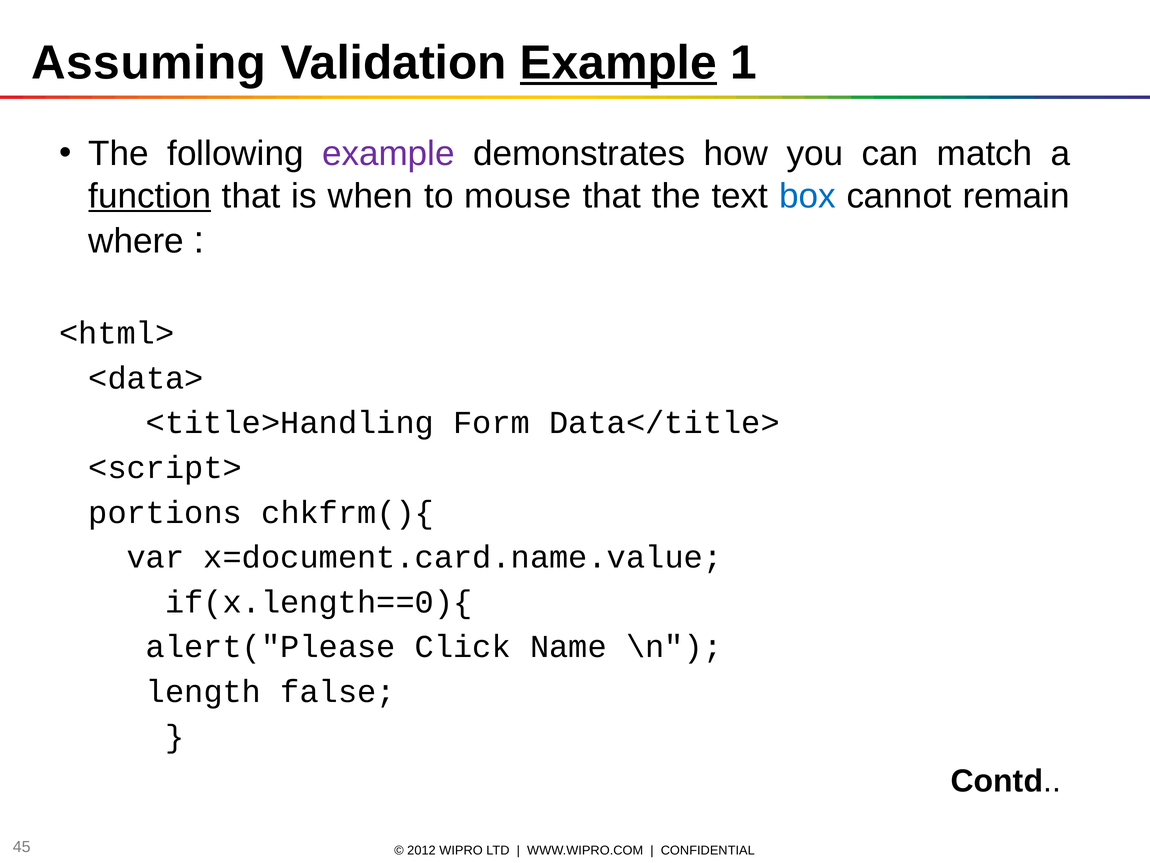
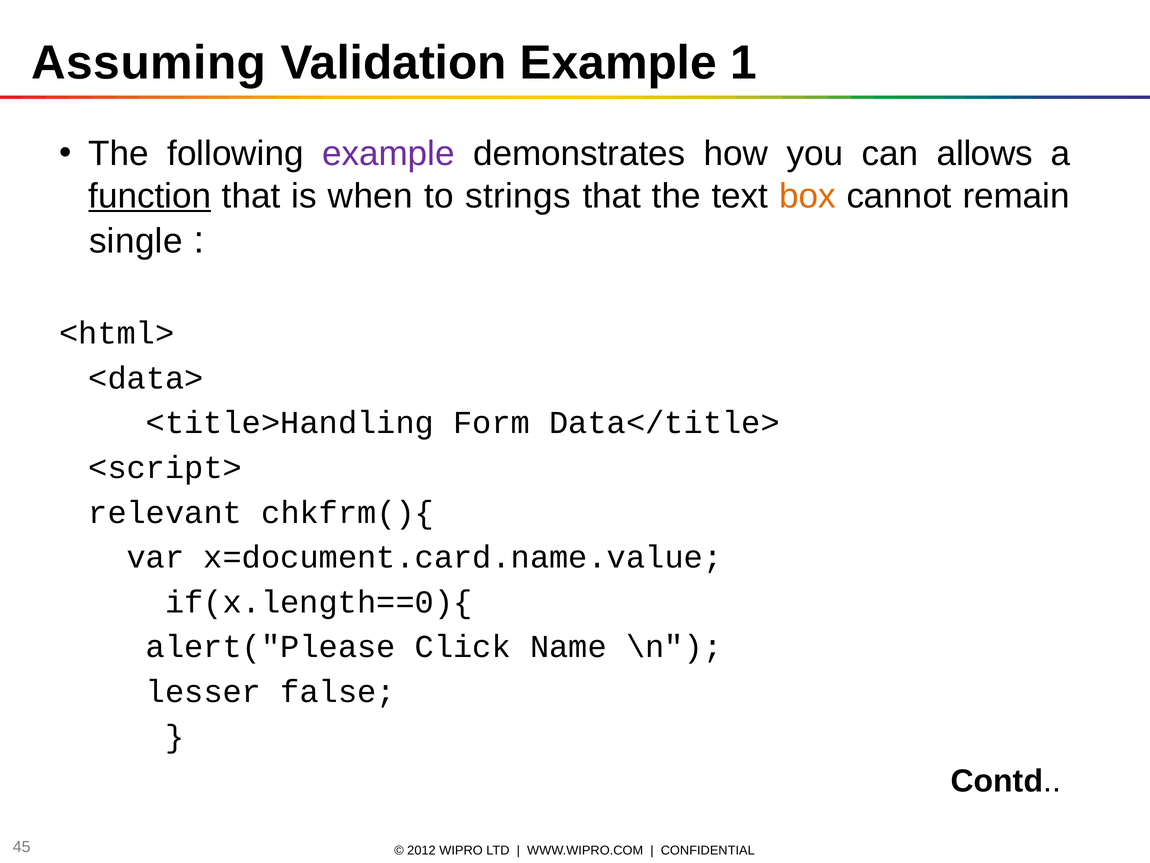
Example at (618, 63) underline: present -> none
match: match -> allows
mouse: mouse -> strings
box colour: blue -> orange
where: where -> single
portions: portions -> relevant
length: length -> lesser
